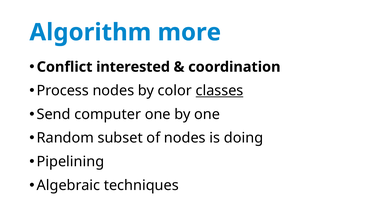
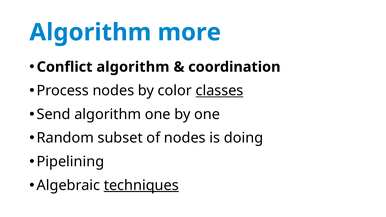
Conflict interested: interested -> algorithm
Send computer: computer -> algorithm
techniques underline: none -> present
